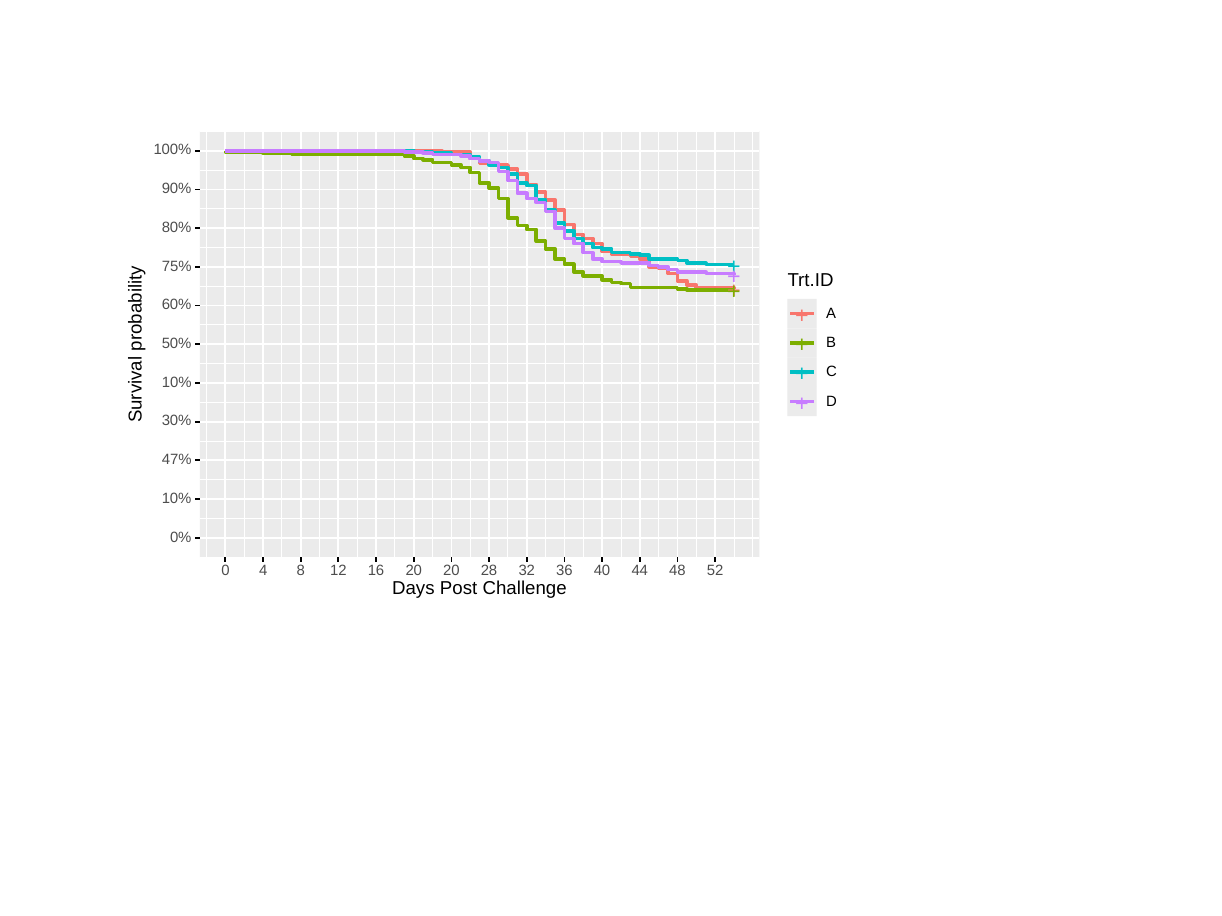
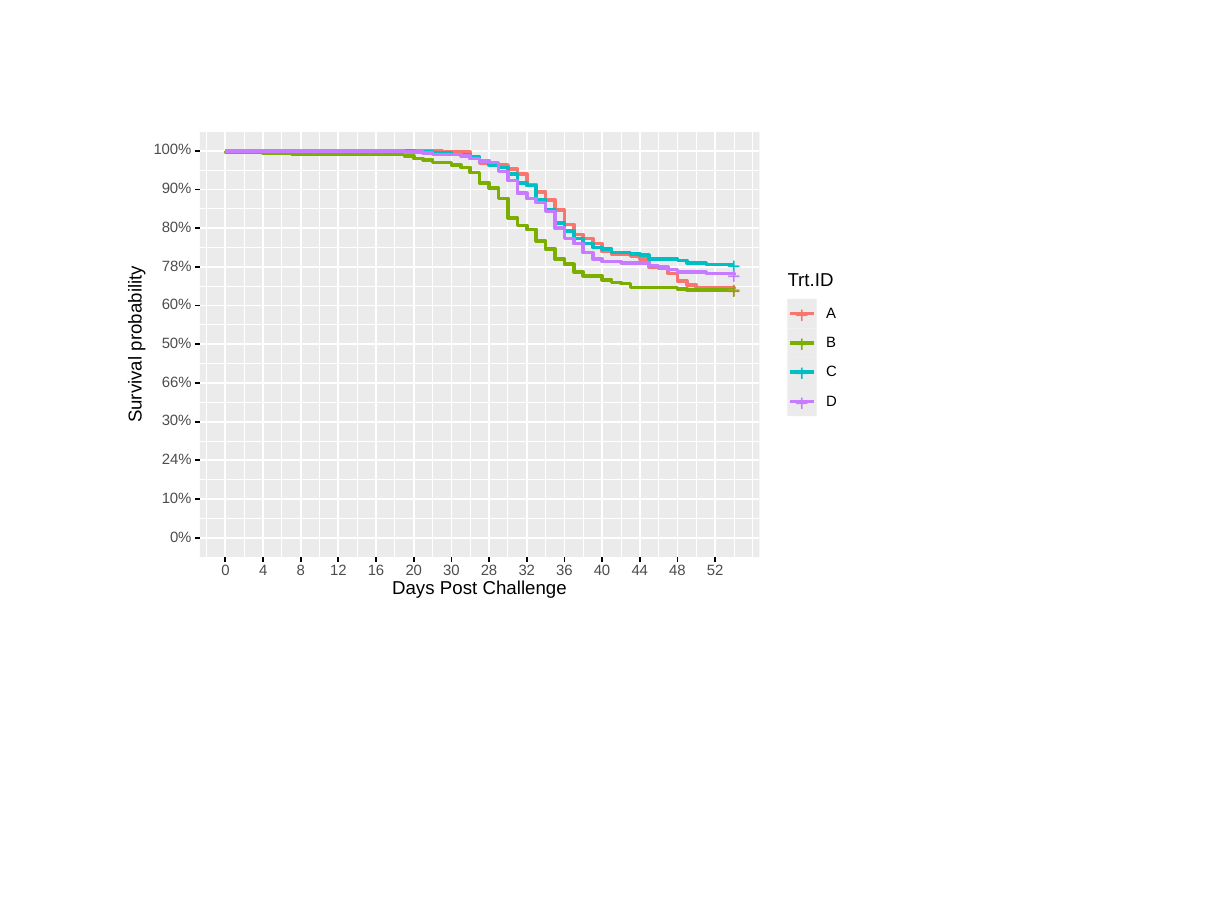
75%: 75% -> 78%
10% at (177, 382): 10% -> 66%
47%: 47% -> 24%
20 20: 20 -> 30
